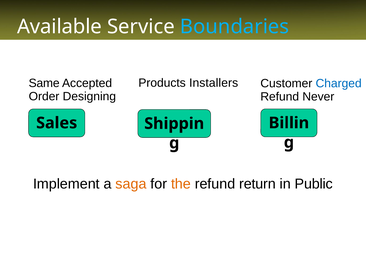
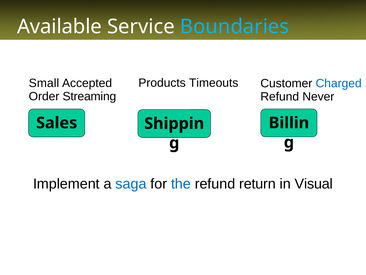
Installers: Installers -> Timeouts
Same: Same -> Small
Designing: Designing -> Streaming
saga colour: orange -> blue
the colour: orange -> blue
Public: Public -> Visual
